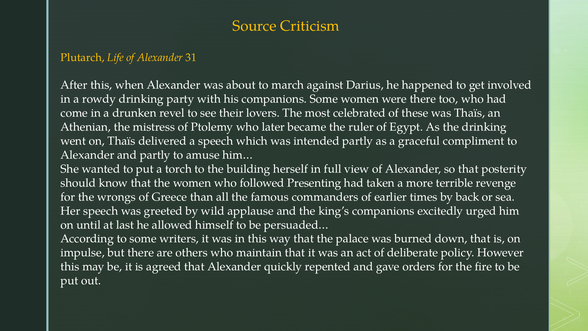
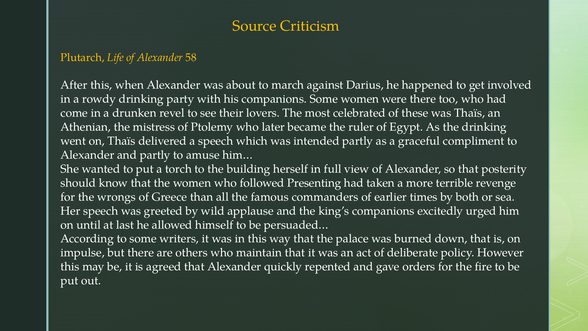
31: 31 -> 58
back: back -> both
